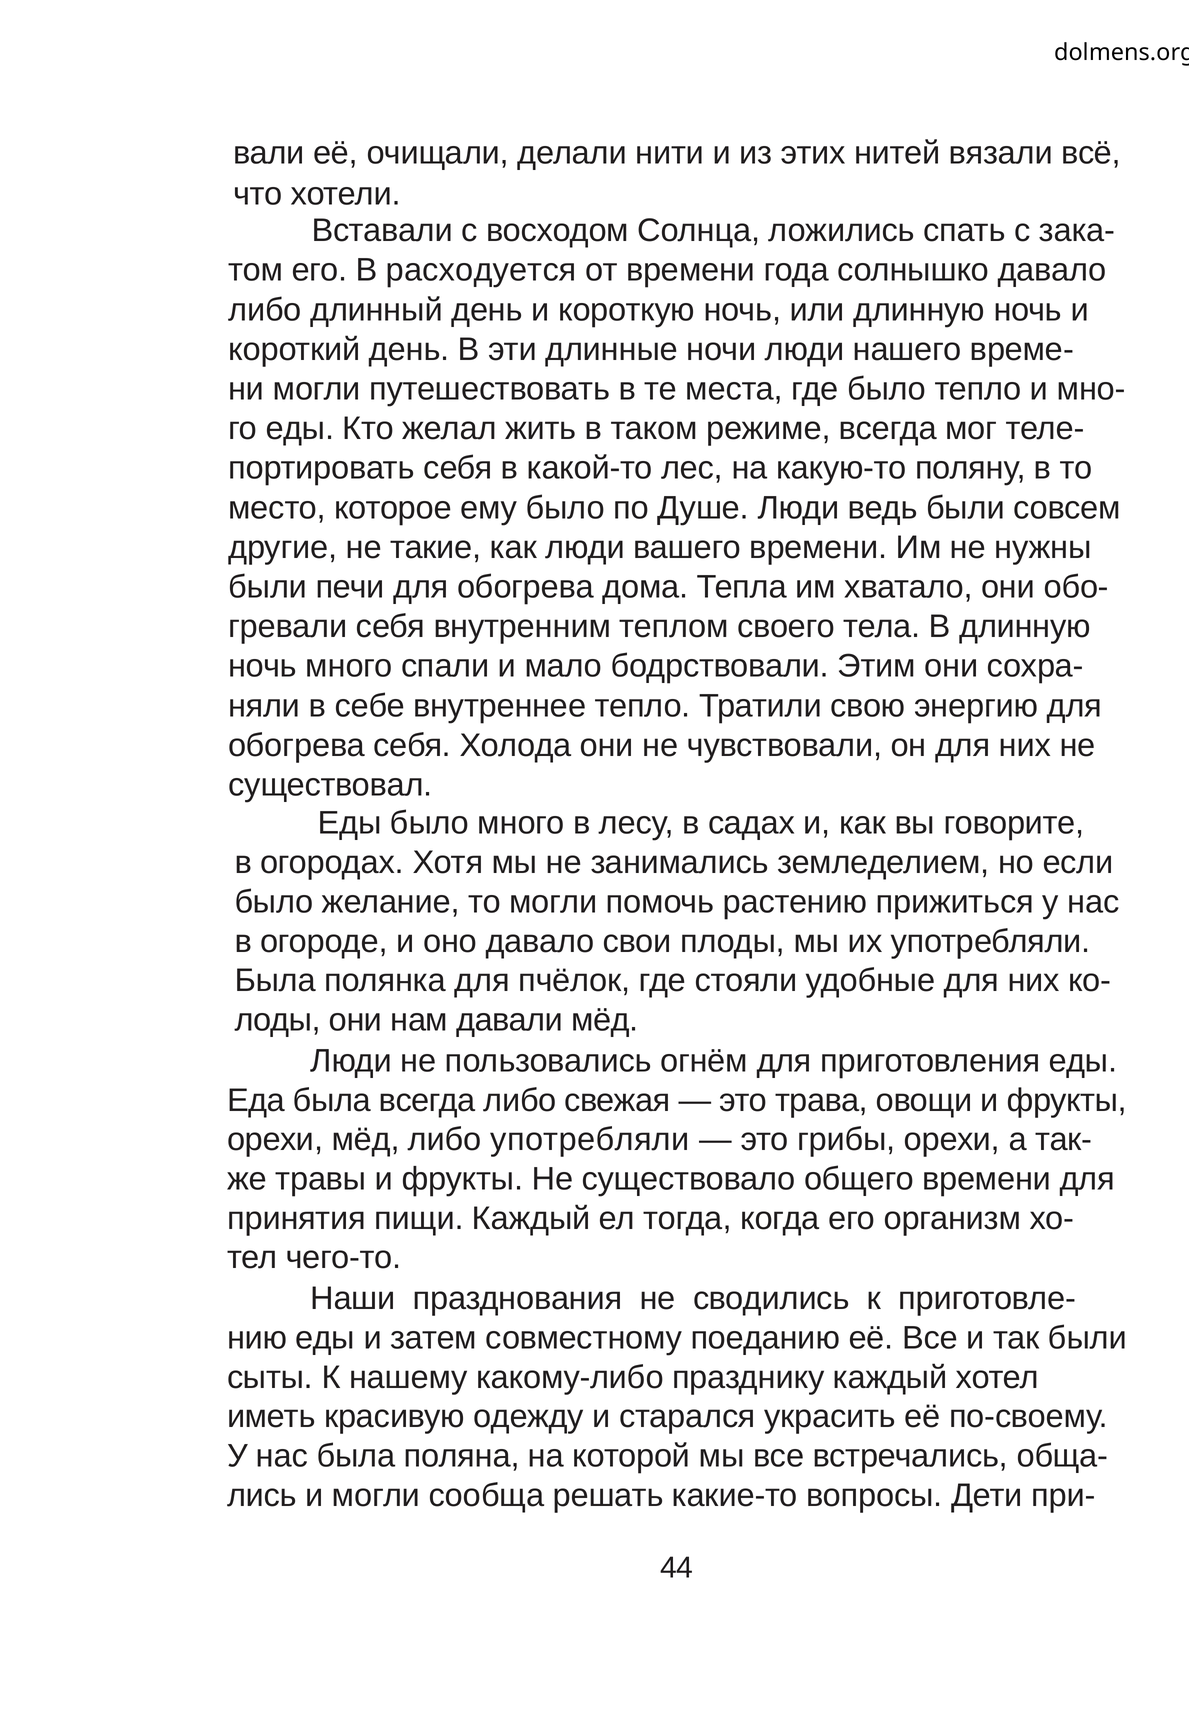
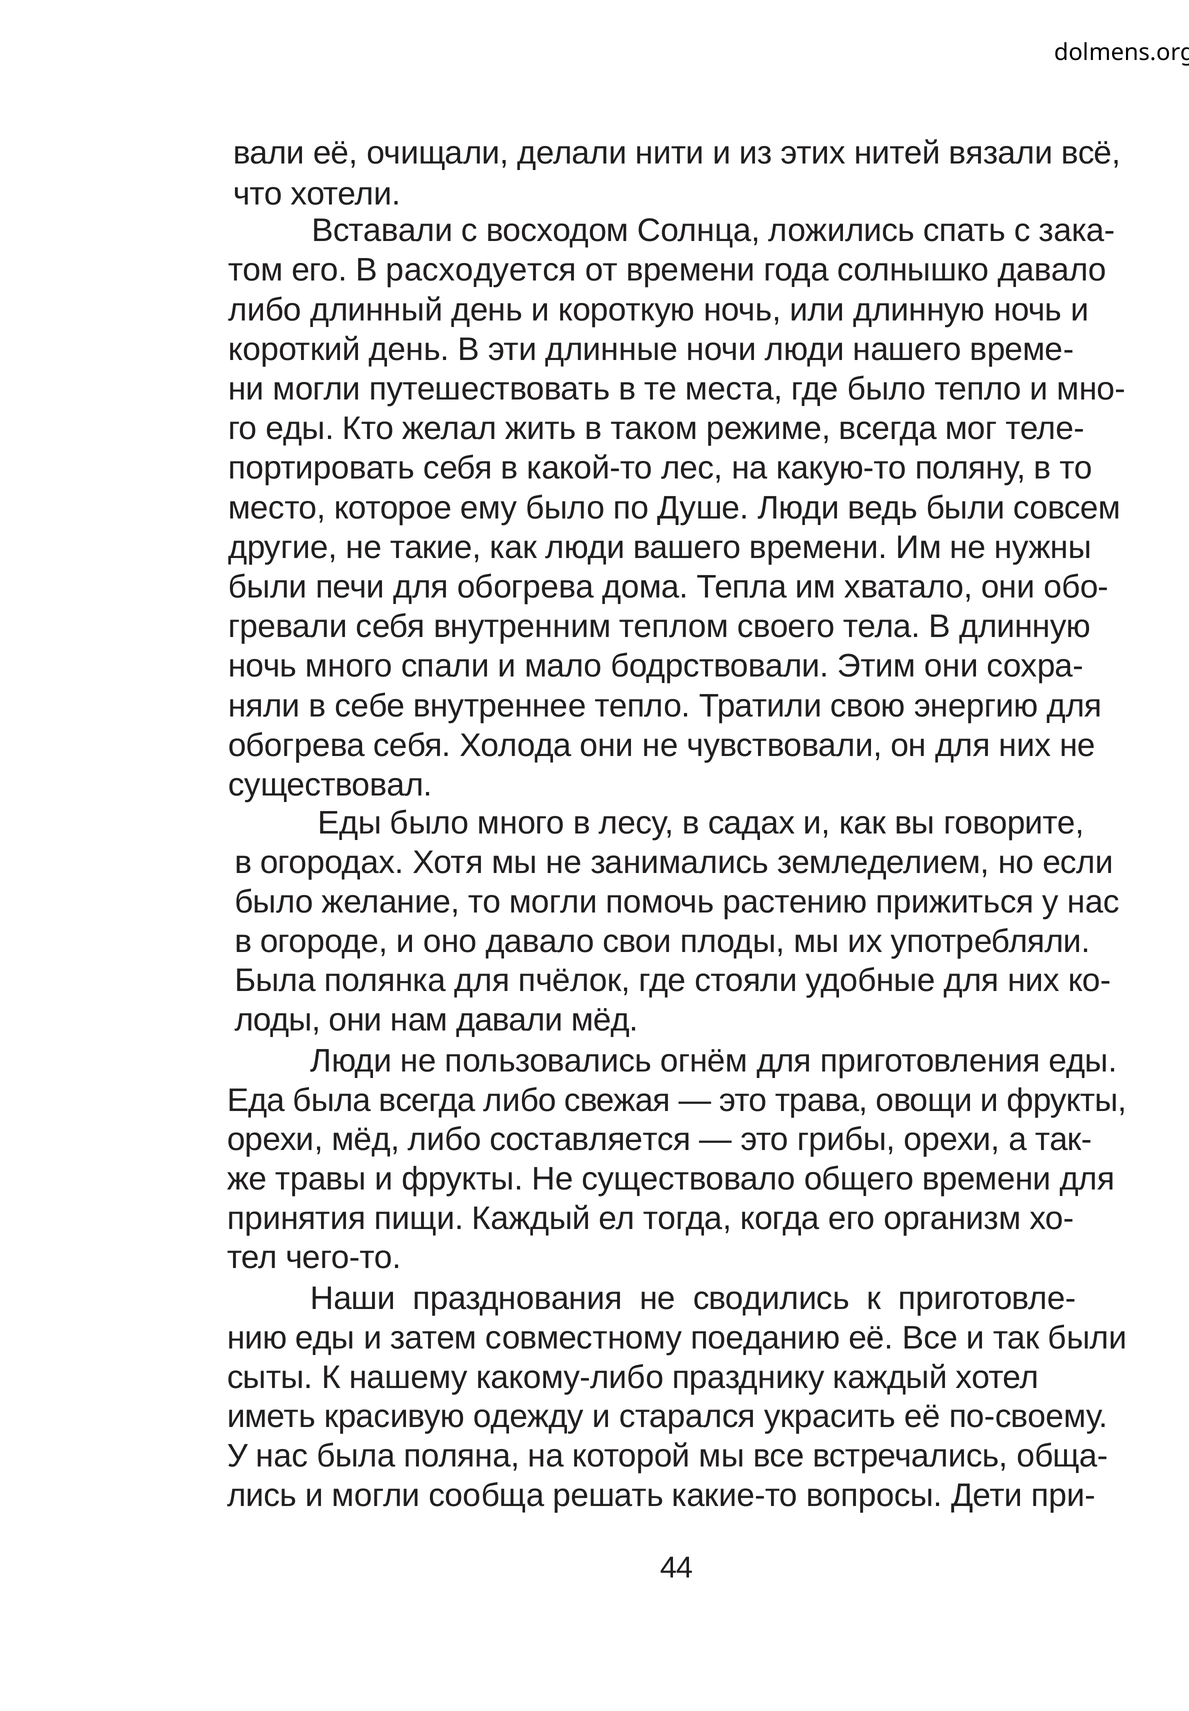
либо употребляли: употребляли -> составляется
